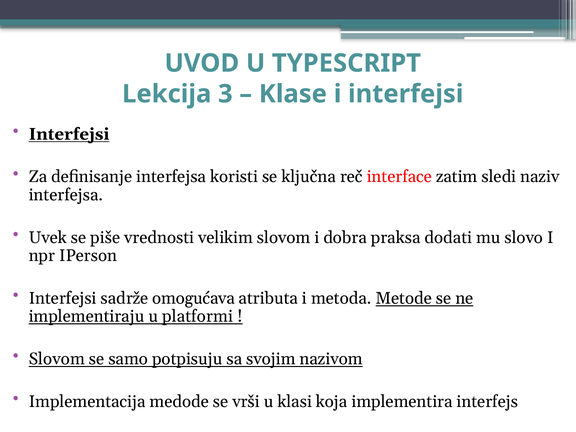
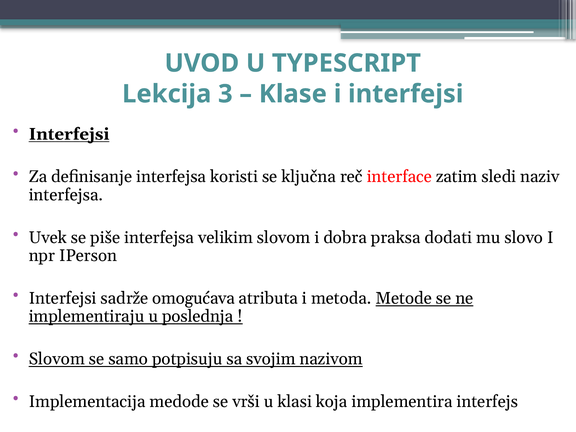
piše vrednosti: vrednosti -> interfejsa
platformi: platformi -> poslednja
